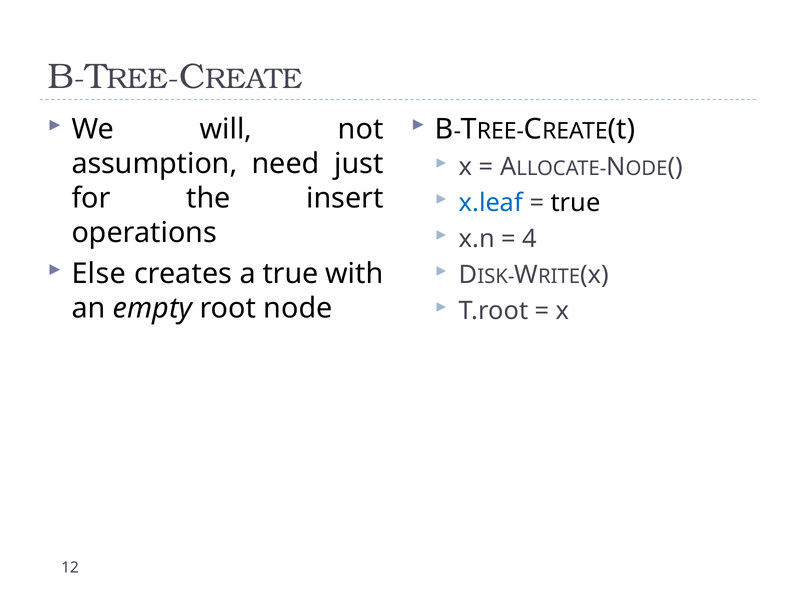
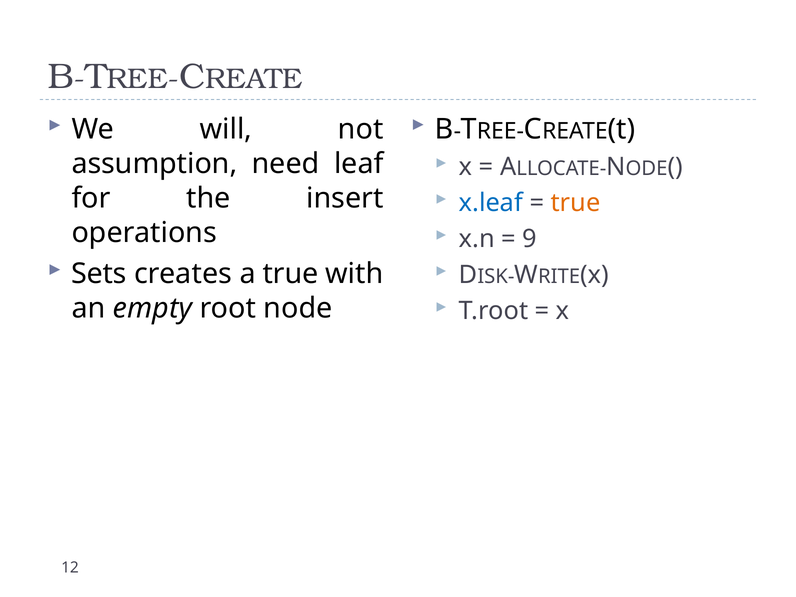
just: just -> leaf
true at (576, 203) colour: black -> orange
4: 4 -> 9
Else: Else -> Sets
